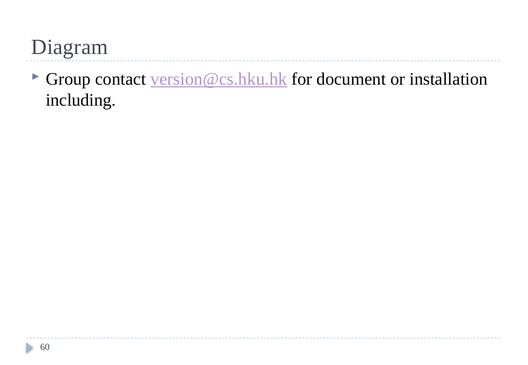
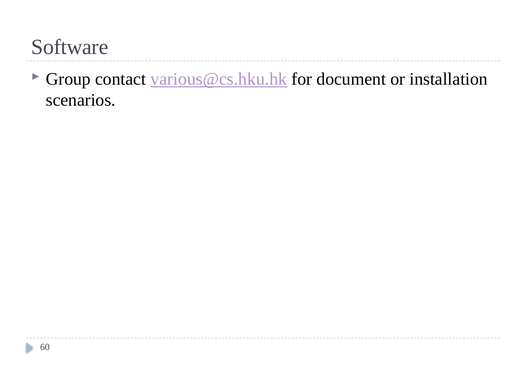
Diagram: Diagram -> Software
version@cs.hku.hk: version@cs.hku.hk -> various@cs.hku.hk
including: including -> scenarios
